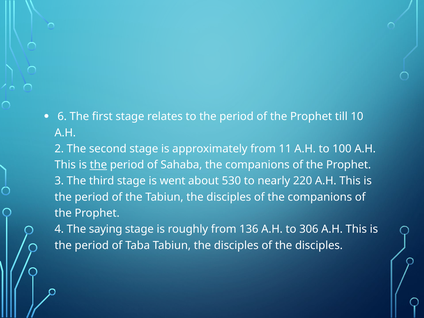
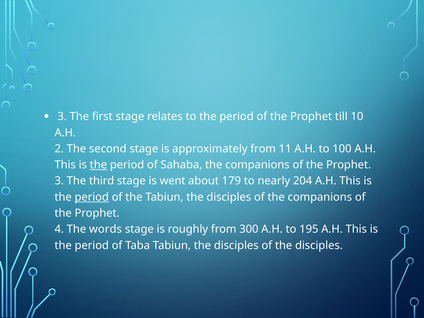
6 at (62, 117): 6 -> 3
530: 530 -> 179
220: 220 -> 204
period at (92, 197) underline: none -> present
saying: saying -> words
136: 136 -> 300
306: 306 -> 195
